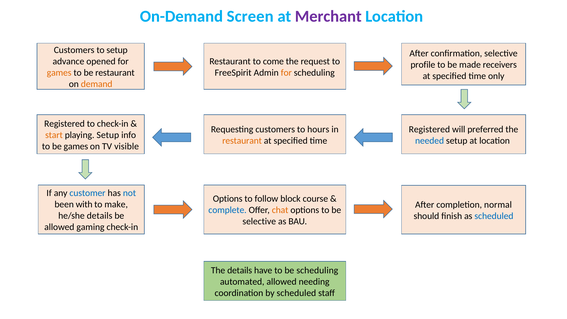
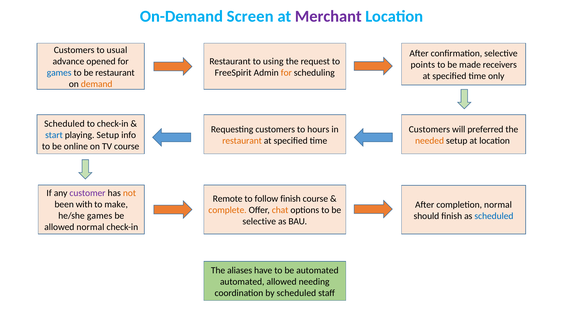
to setup: setup -> usual
come: come -> using
profile: profile -> points
games at (59, 73) colour: orange -> blue
Registered at (64, 124): Registered -> Scheduled
Registered at (429, 129): Registered -> Customers
start colour: orange -> blue
needed colour: blue -> orange
be games: games -> online
TV visible: visible -> course
customer colour: blue -> purple
not colour: blue -> orange
Options at (228, 199): Options -> Remote
follow block: block -> finish
complete colour: blue -> orange
he/she details: details -> games
allowed gaming: gaming -> normal
The details: details -> aliases
be scheduling: scheduling -> automated
